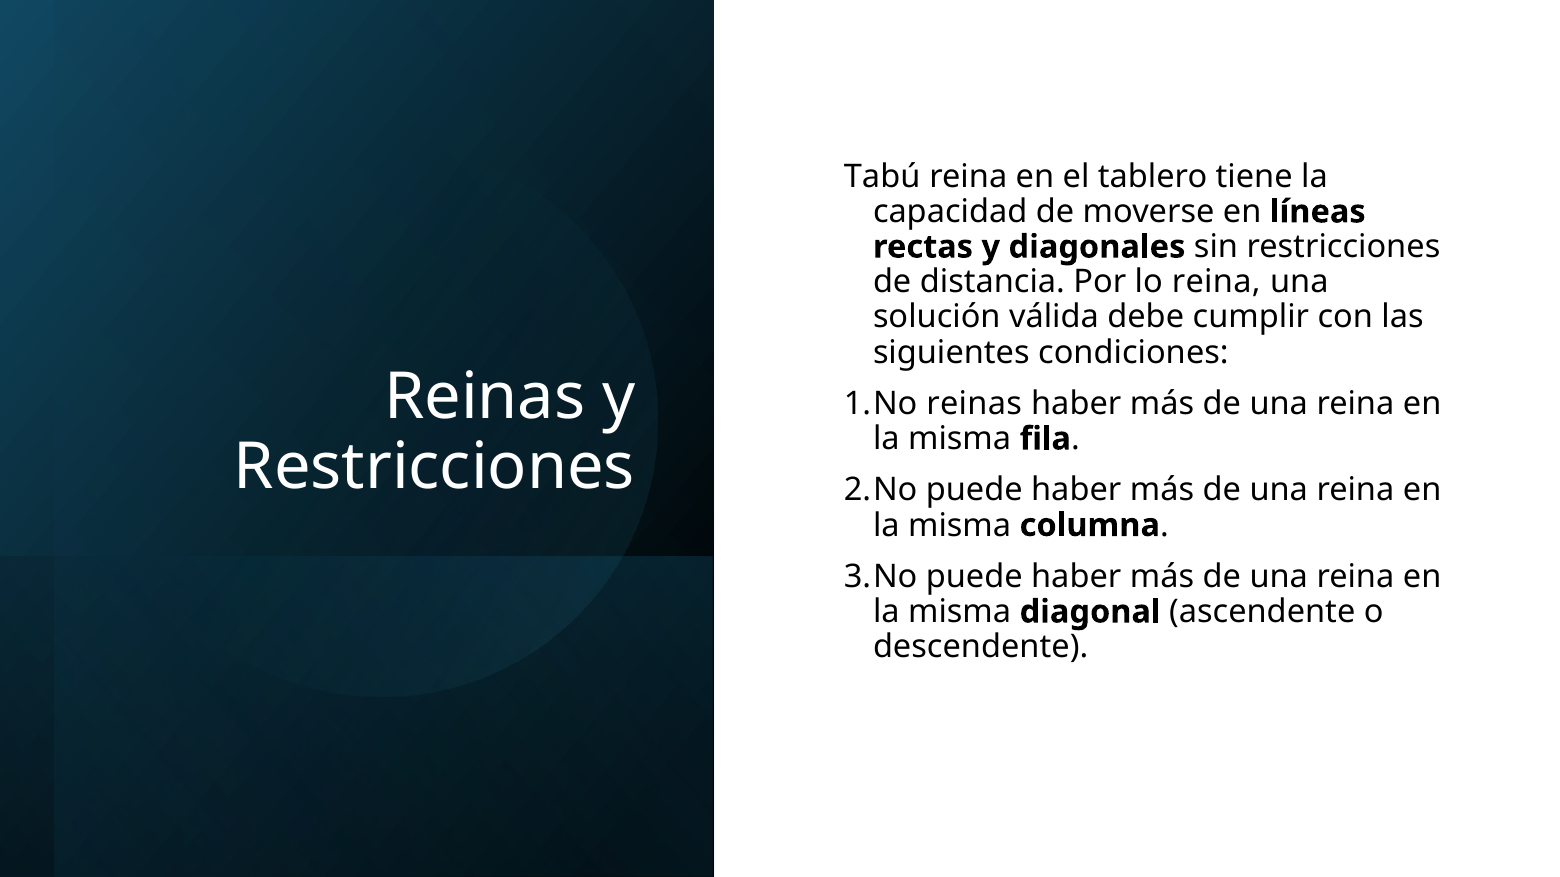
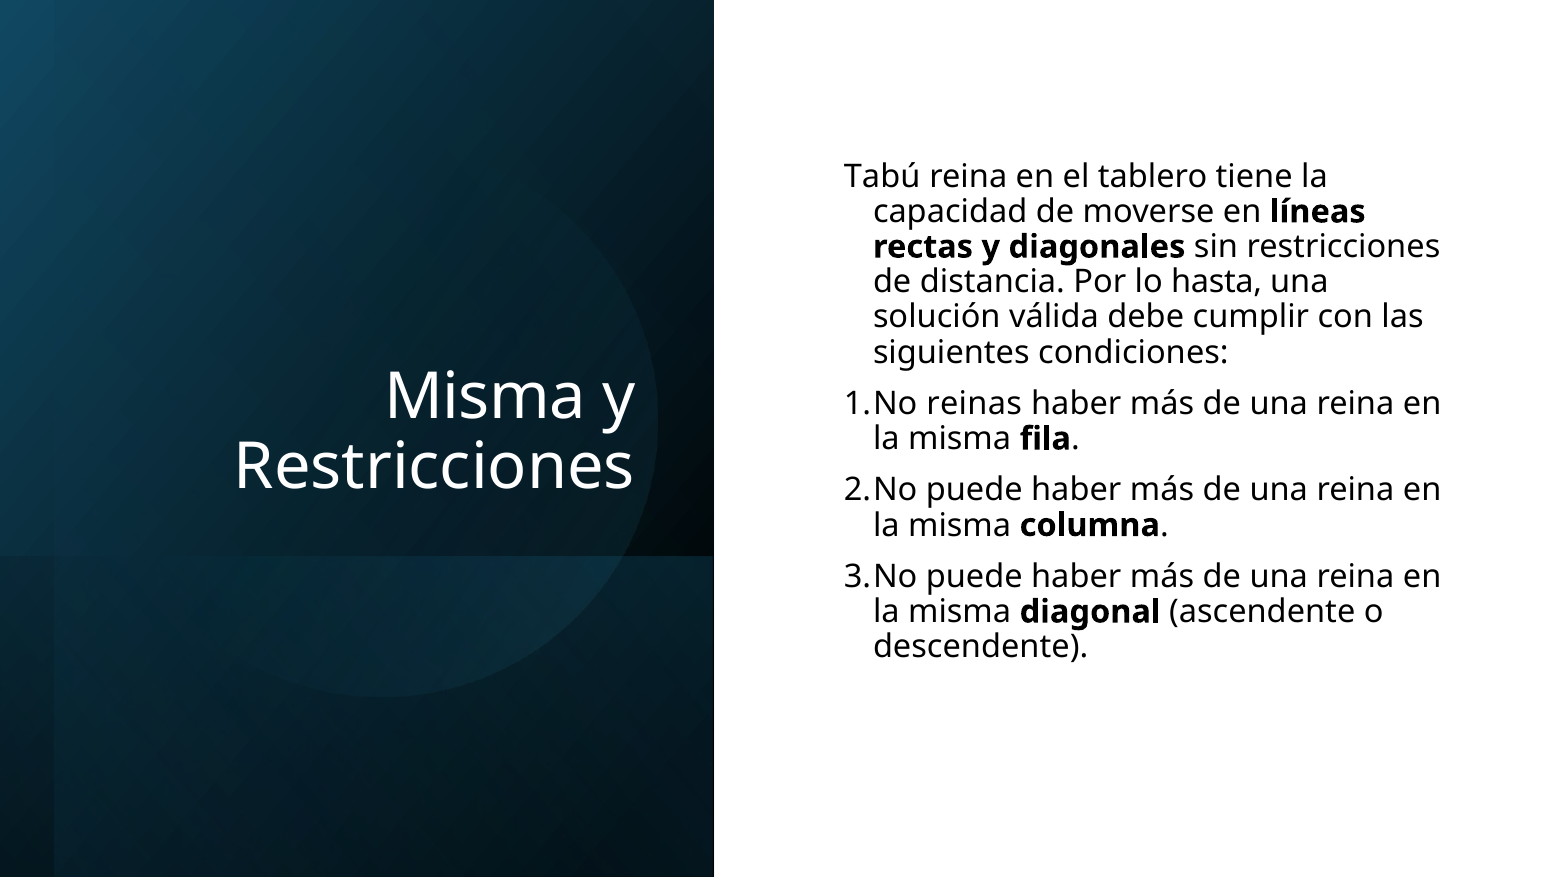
lo reina: reina -> hasta
Reinas at (485, 397): Reinas -> Misma
